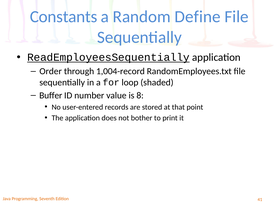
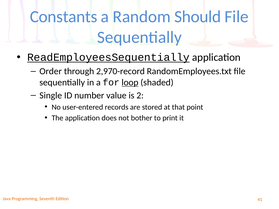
Define: Define -> Should
1,004-record: 1,004-record -> 2,970-record
loop underline: none -> present
Buffer: Buffer -> Single
8: 8 -> 2
